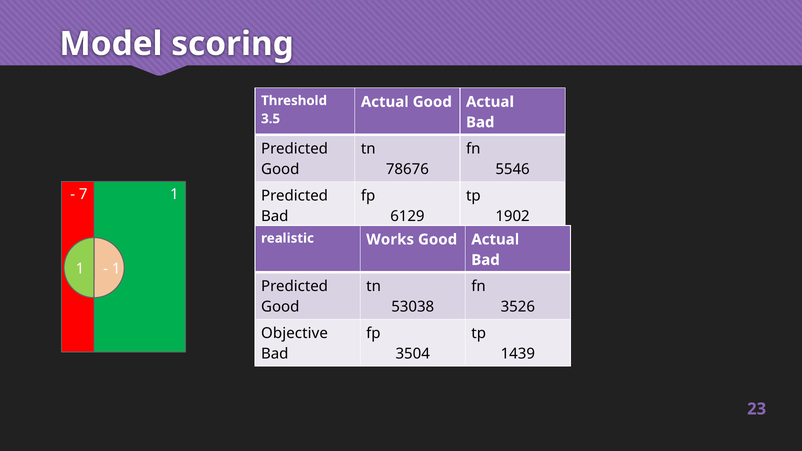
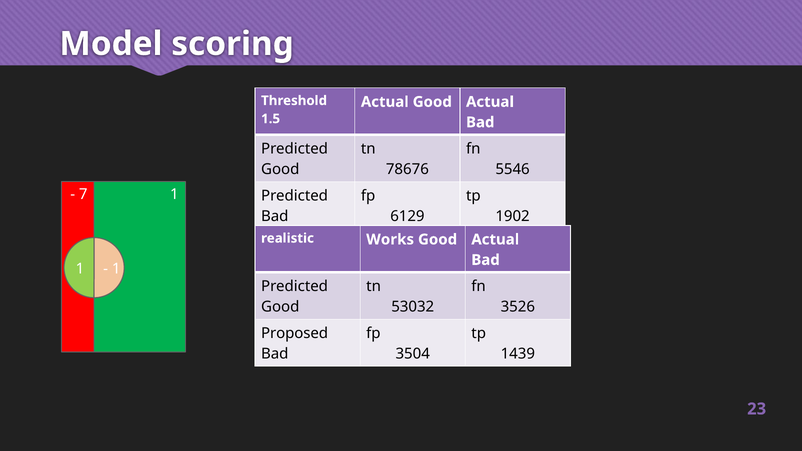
3.5: 3.5 -> 1.5
53038: 53038 -> 53032
Objective: Objective -> Proposed
